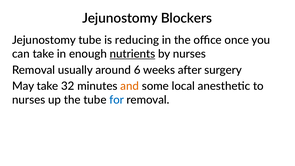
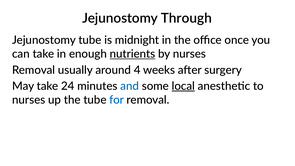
Blockers: Blockers -> Through
reducing: reducing -> midnight
6: 6 -> 4
32: 32 -> 24
and colour: orange -> blue
local underline: none -> present
